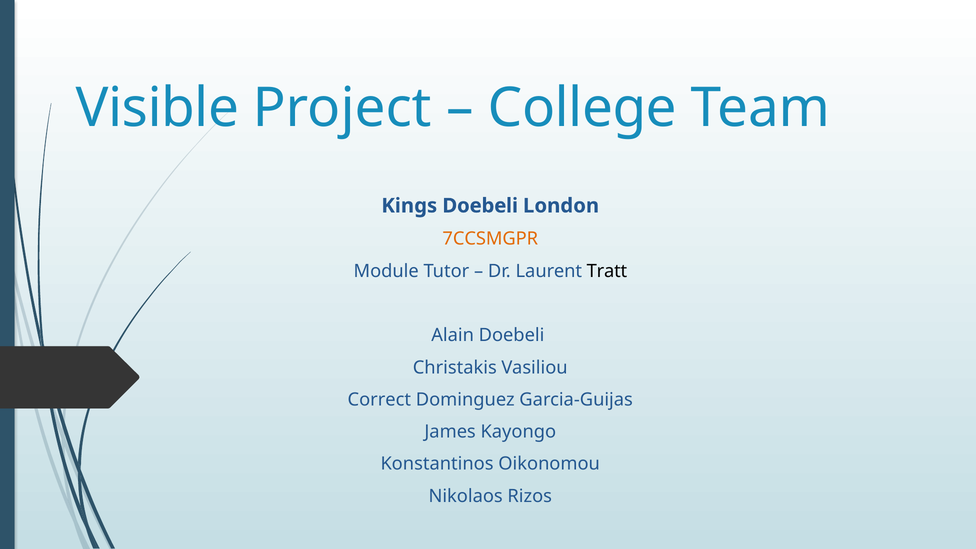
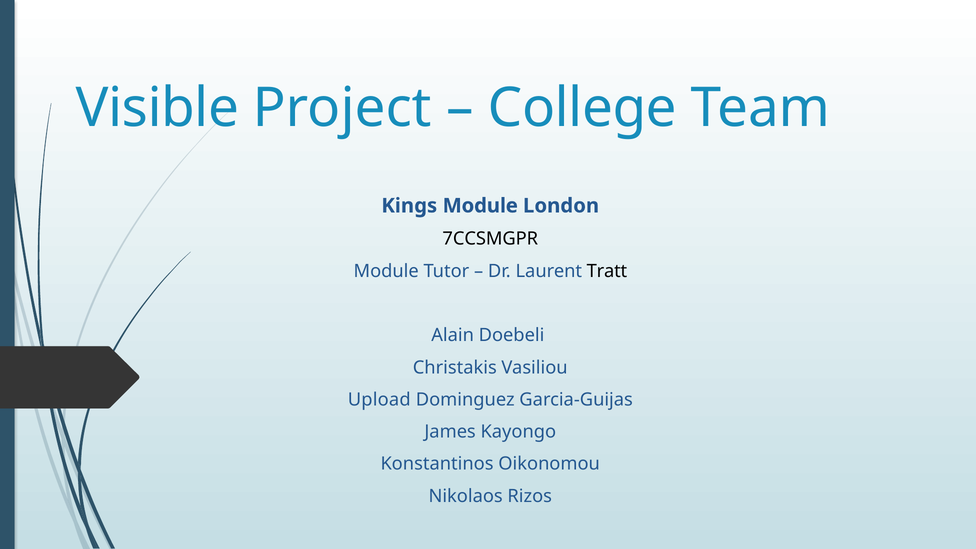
Kings Doebeli: Doebeli -> Module
7CCSMGPR colour: orange -> black
Correct: Correct -> Upload
